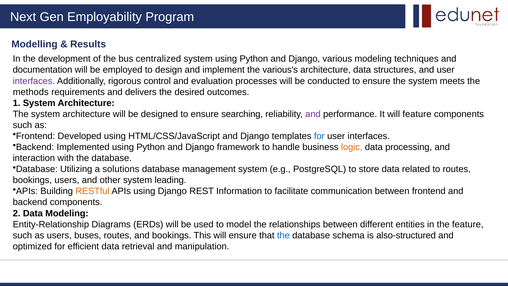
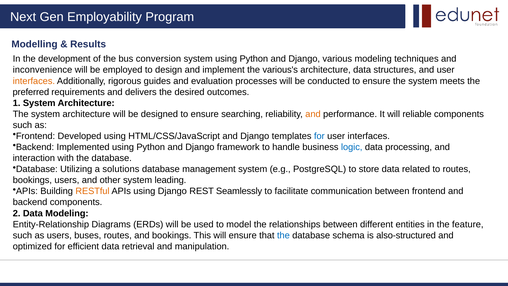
centralized: centralized -> conversion
documentation: documentation -> inconvenience
interfaces at (34, 81) colour: purple -> orange
control: control -> guides
methods: methods -> preferred
and at (313, 114) colour: purple -> orange
will feature: feature -> reliable
logic colour: orange -> blue
Information: Information -> Seamlessly
